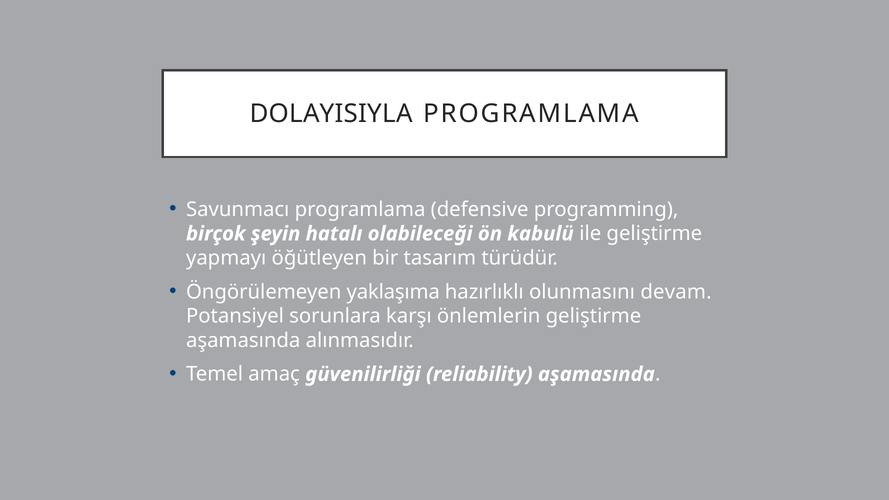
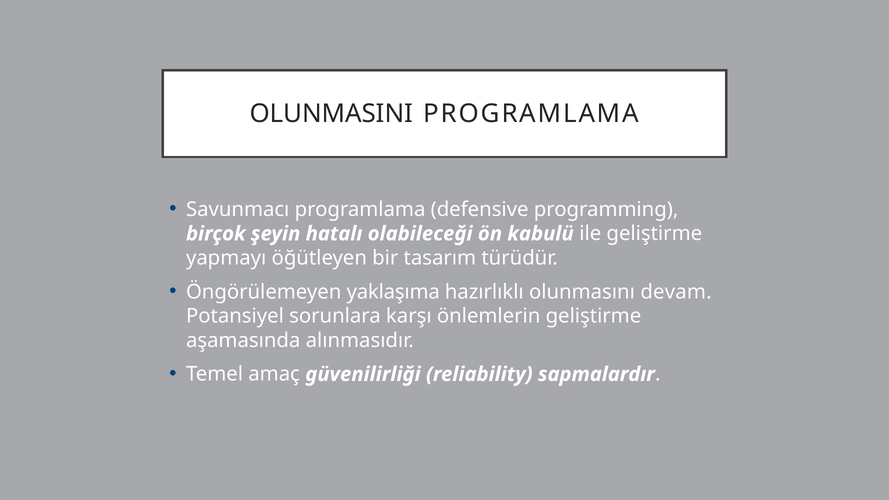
DOLAYISIYLA: DOLAYISIYLA -> OLUNMASINI
reliability aşamasında: aşamasında -> sapmalardır
